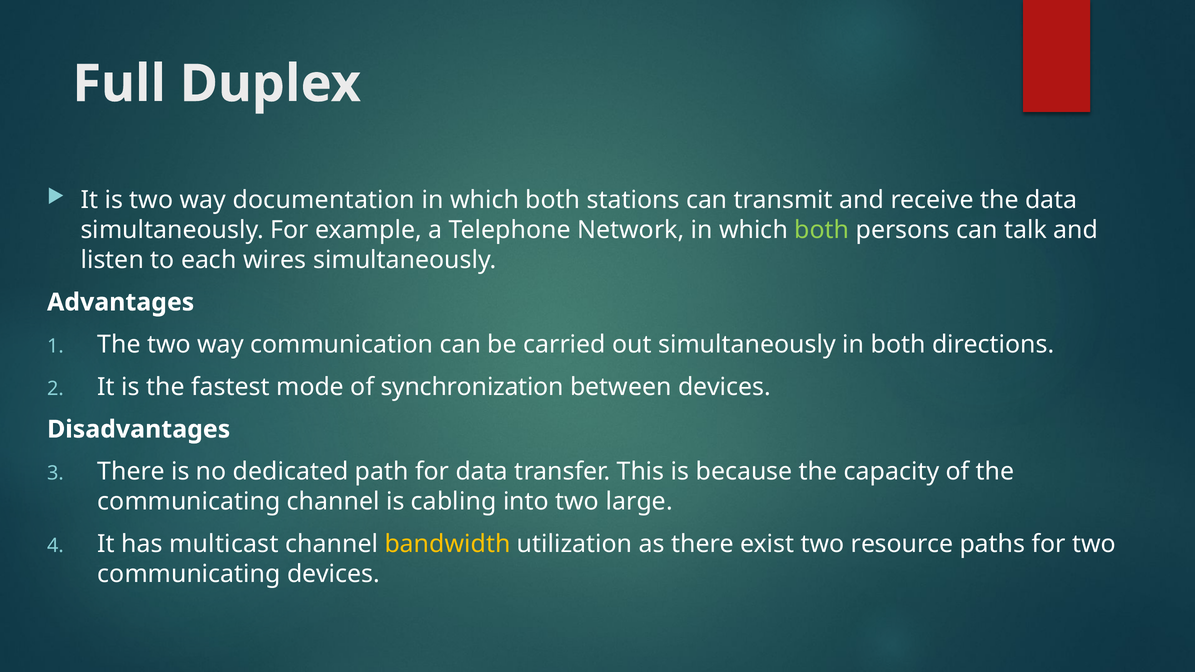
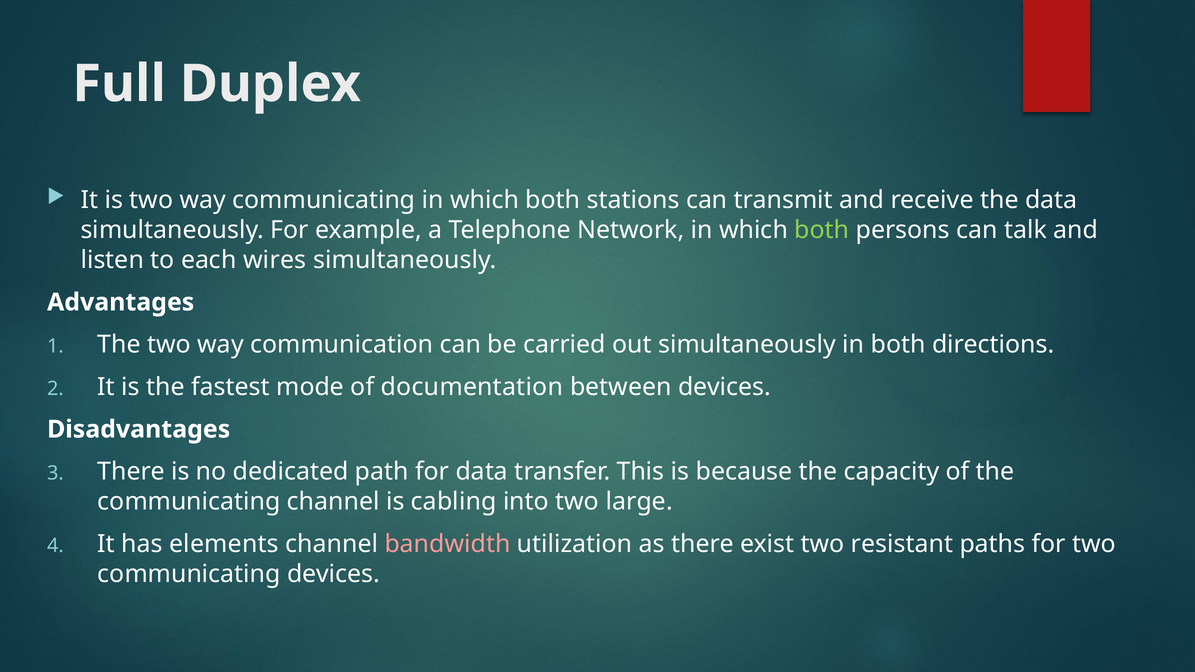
way documentation: documentation -> communicating
synchronization: synchronization -> documentation
multicast: multicast -> elements
bandwidth colour: yellow -> pink
resource: resource -> resistant
